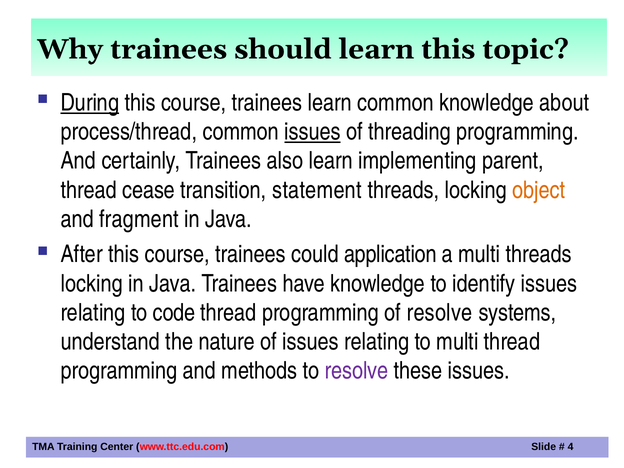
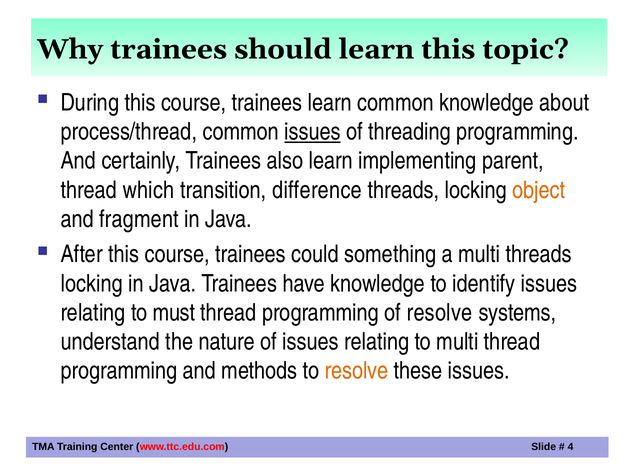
During underline: present -> none
cease: cease -> which
statement: statement -> difference
application: application -> something
code: code -> must
resolve at (357, 371) colour: purple -> orange
